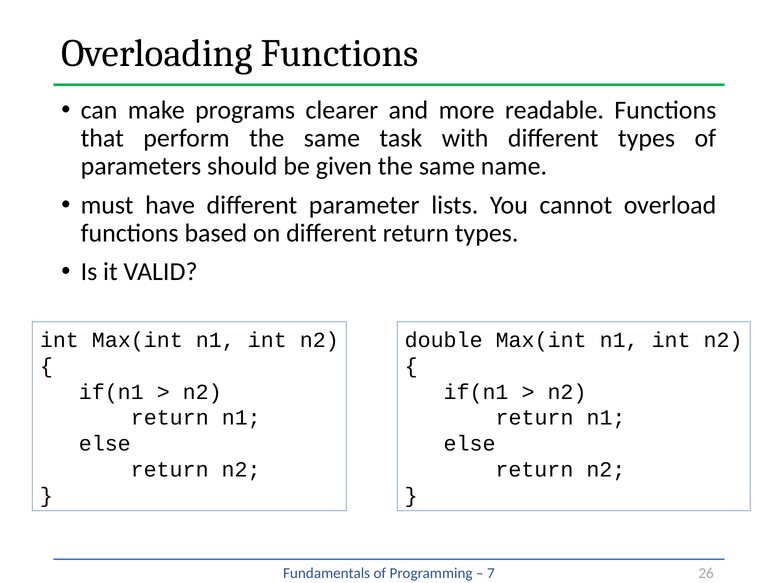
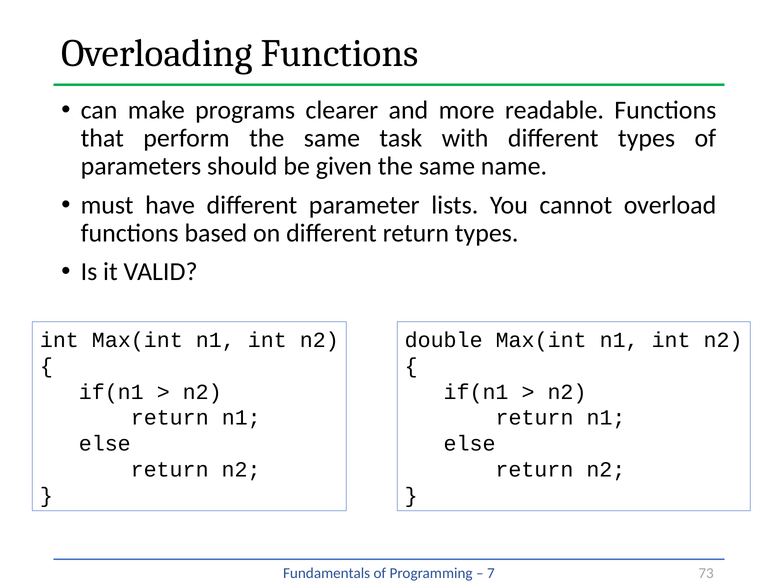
26: 26 -> 73
